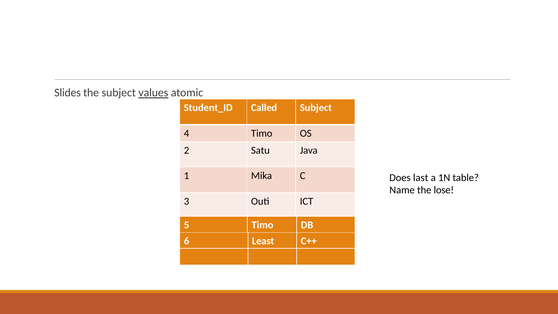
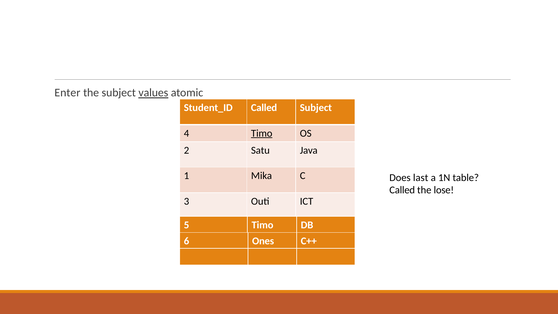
Slides: Slides -> Enter
Timo at (262, 133) underline: none -> present
Name at (402, 190): Name -> Called
Least: Least -> Ones
